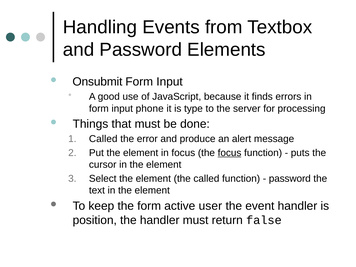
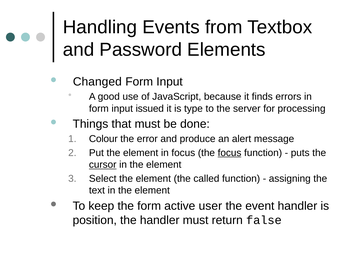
Onsubmit: Onsubmit -> Changed
phone: phone -> issued
Called at (103, 139): Called -> Colour
cursor underline: none -> present
password at (290, 179): password -> assigning
